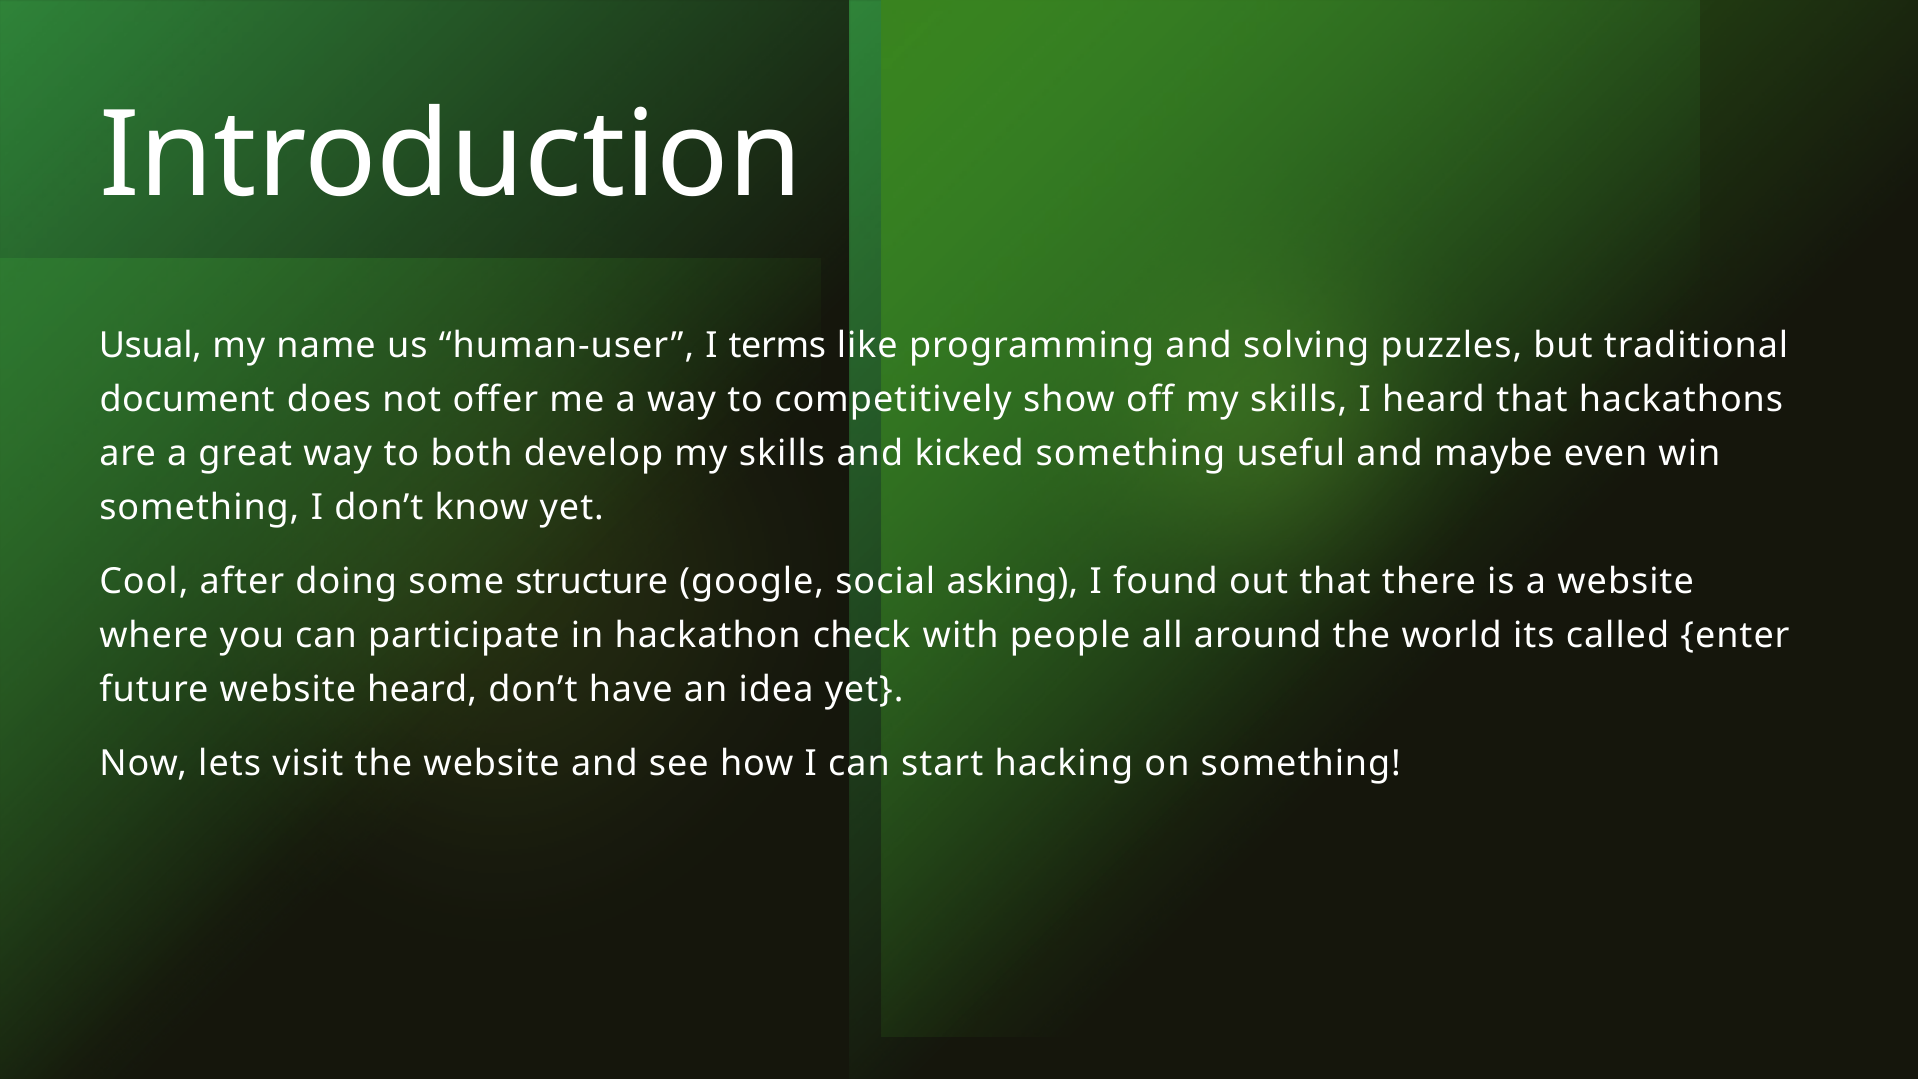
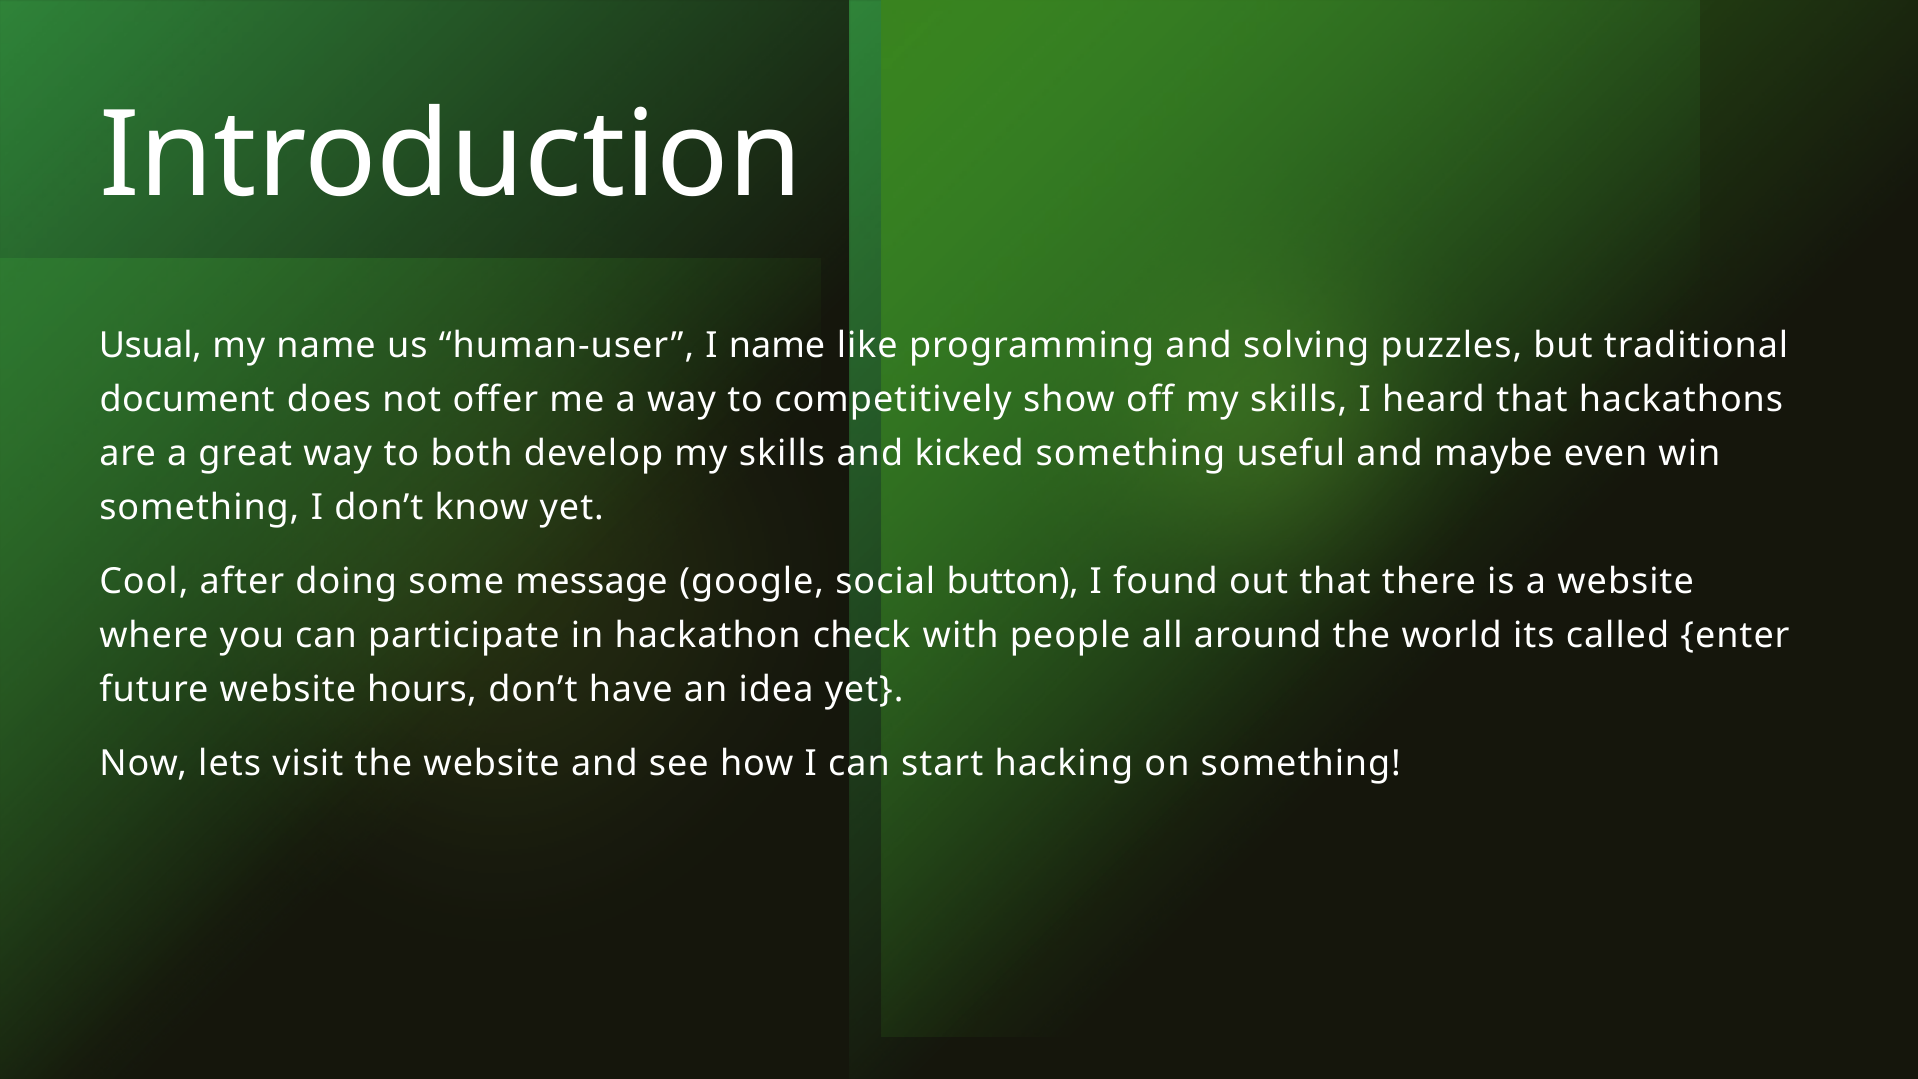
I terms: terms -> name
structure: structure -> message
asking: asking -> button
website heard: heard -> hours
